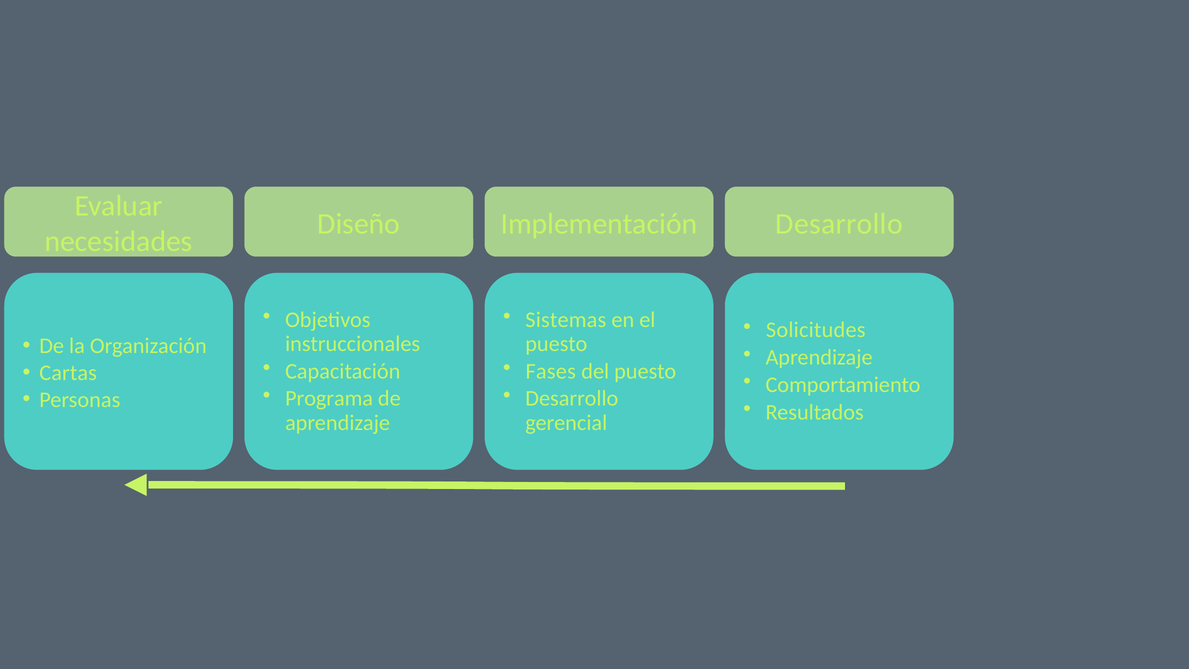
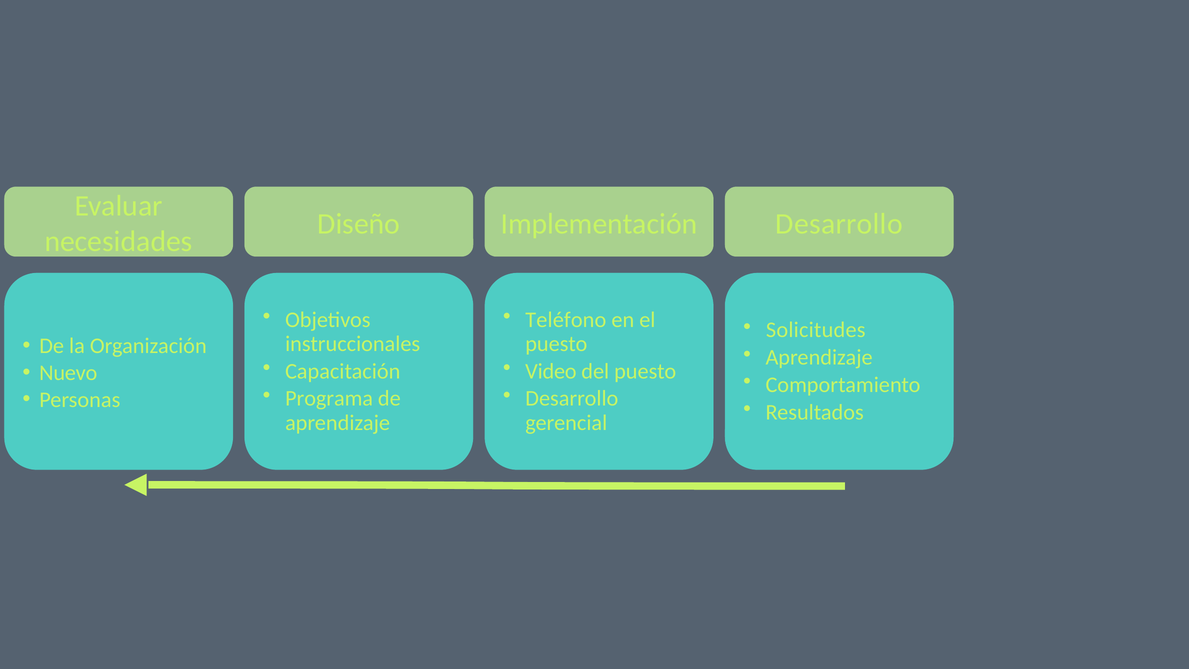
Sistemas: Sistemas -> Teléfono
Fases: Fases -> Video
Cartas: Cartas -> Nuevo
